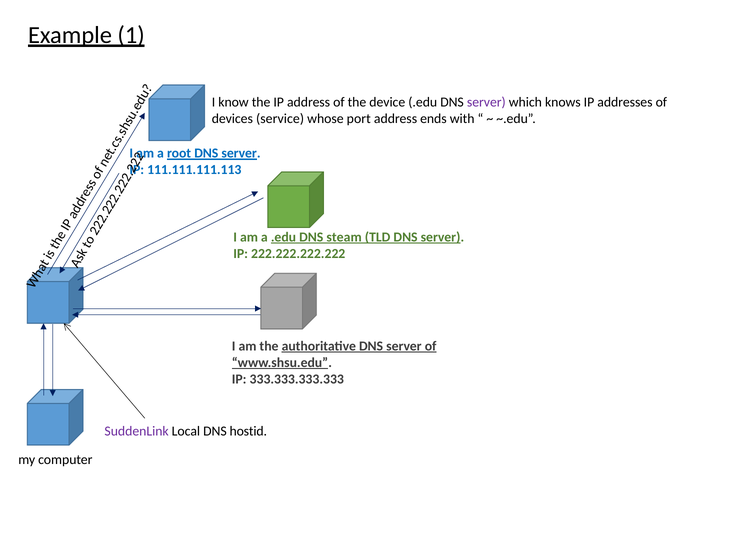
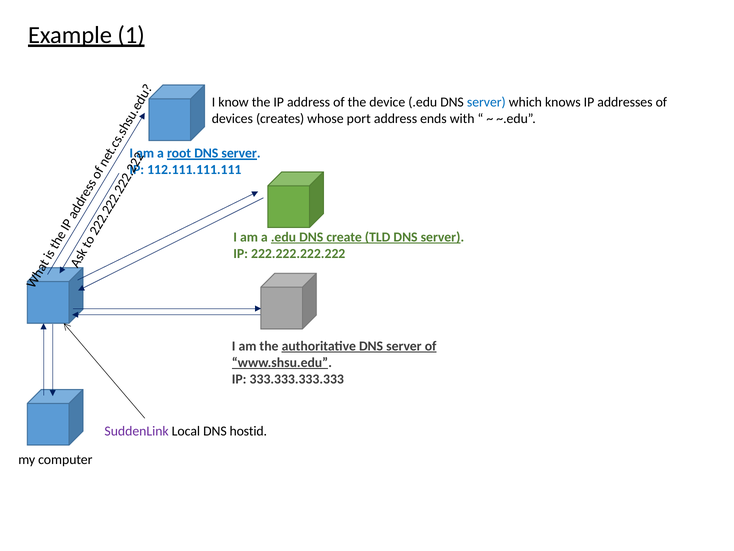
server at (486, 102) colour: purple -> blue
service: service -> creates
111.111.111.113: 111.111.111.113 -> 112.111.111.111
steam: steam -> create
